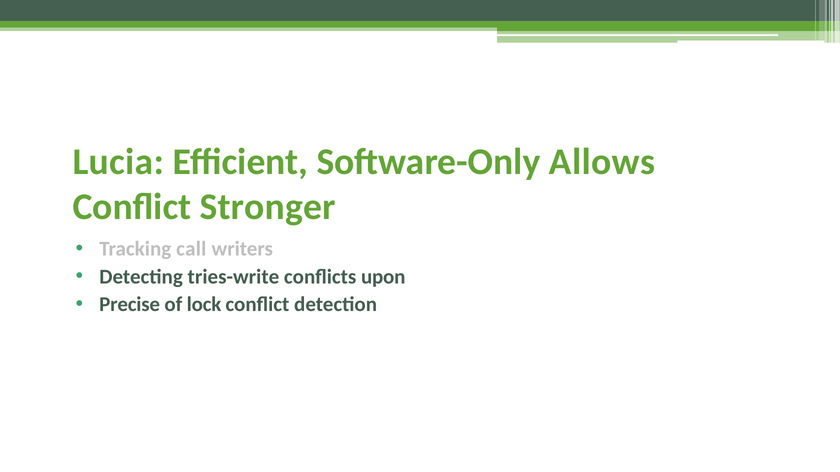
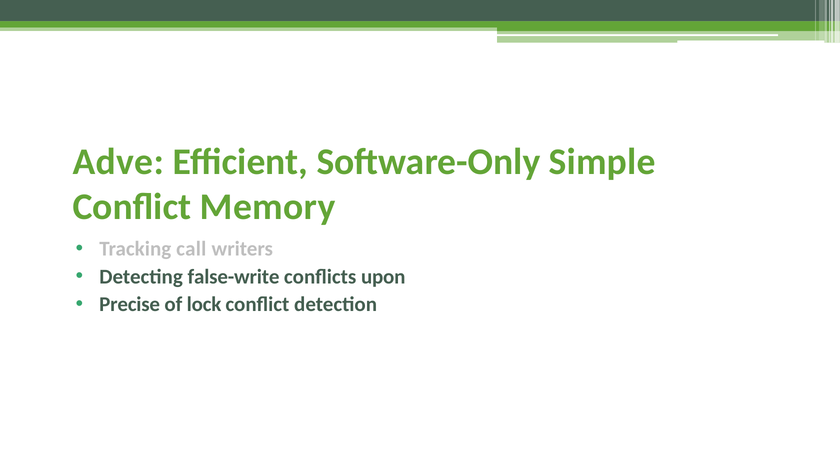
Lucia: Lucia -> Adve
Allows: Allows -> Simple
Stronger: Stronger -> Memory
tries-write: tries-write -> false-write
